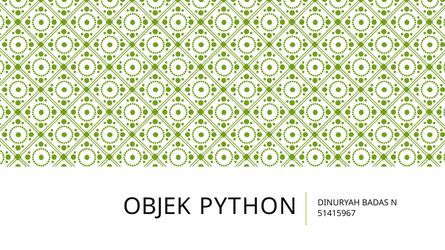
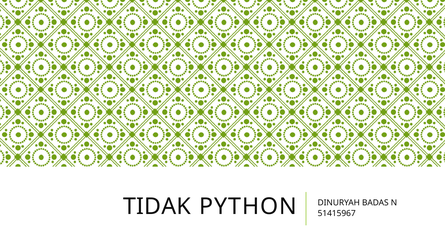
OBJEK: OBJEK -> TIDAK
